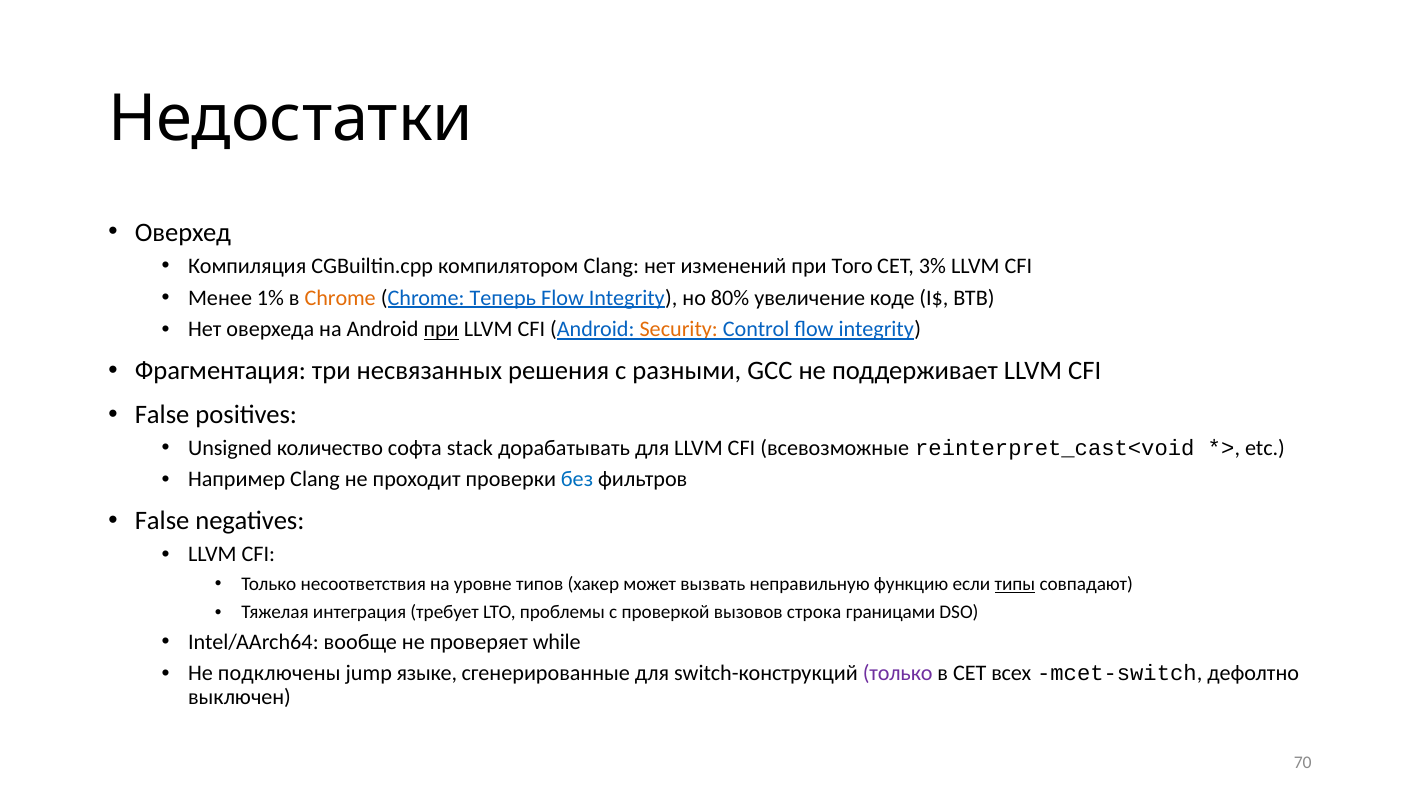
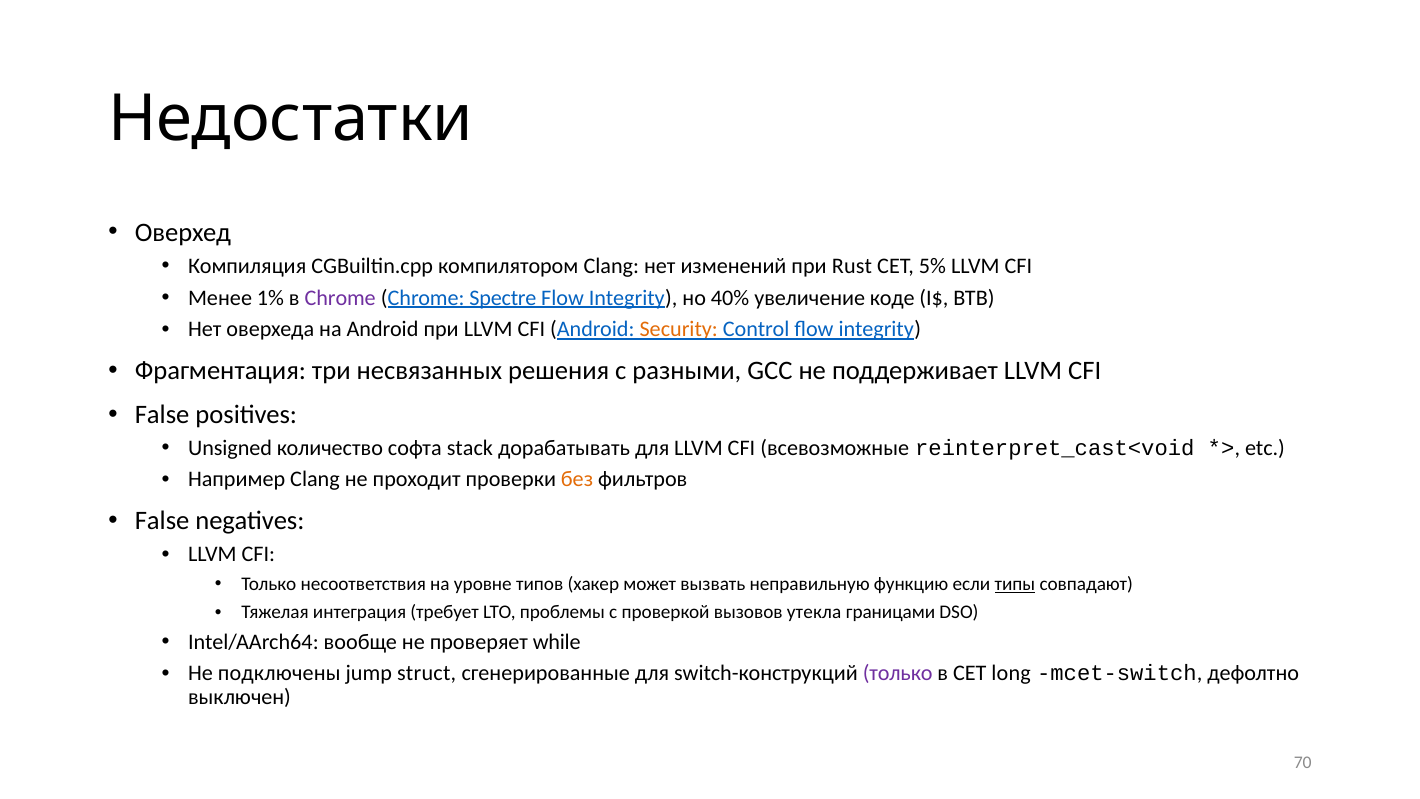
Того: Того -> Rust
3%: 3% -> 5%
Chrome at (340, 298) colour: orange -> purple
Теперь: Теперь -> Spectre
80%: 80% -> 40%
при at (441, 330) underline: present -> none
без colour: blue -> orange
строка: строка -> утекла
языке: языке -> struct
всех: всех -> long
